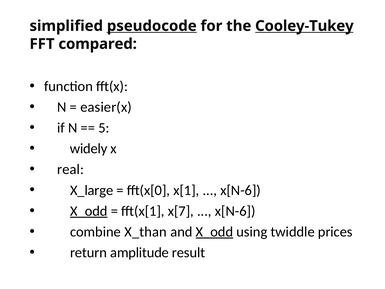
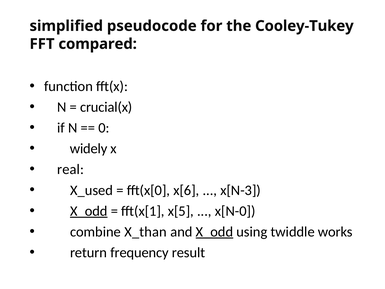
pseudocode underline: present -> none
Cooley-Tukey underline: present -> none
easier(x: easier(x -> crucial(x
5: 5 -> 0
X_large: X_large -> X_used
x[1: x[1 -> x[6
x[N-6 at (241, 190): x[N-6 -> x[N-3
x[7: x[7 -> x[5
x[N-6 at (235, 211): x[N-6 -> x[N-0
prices: prices -> works
amplitude: amplitude -> frequency
